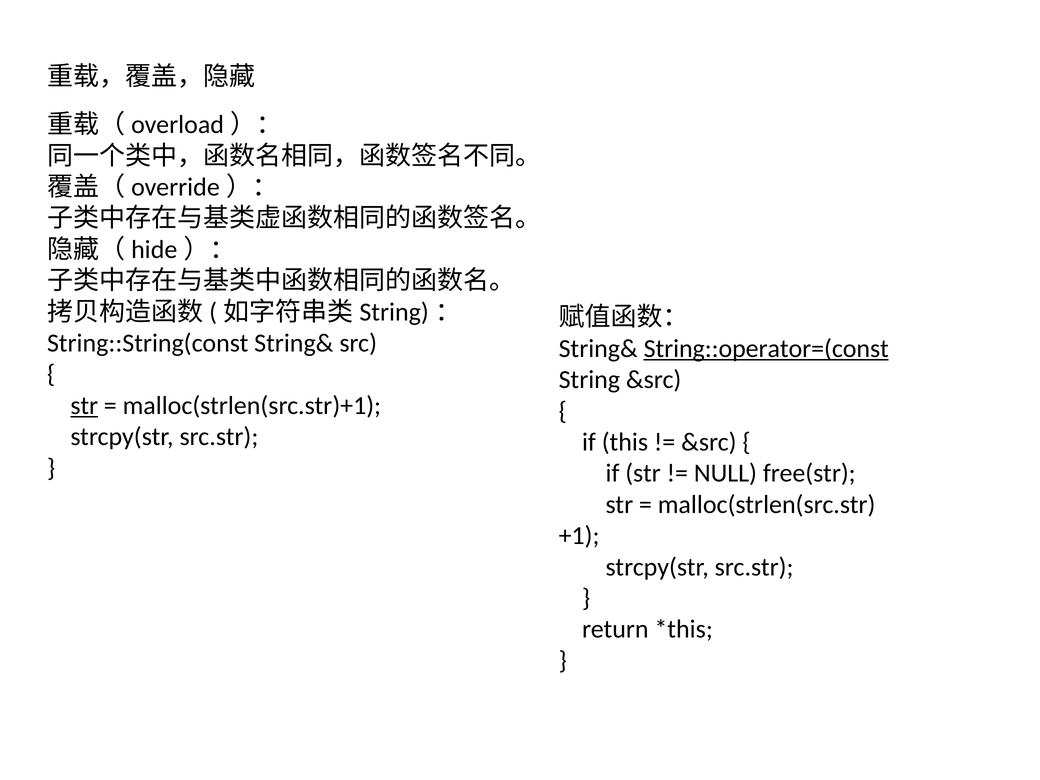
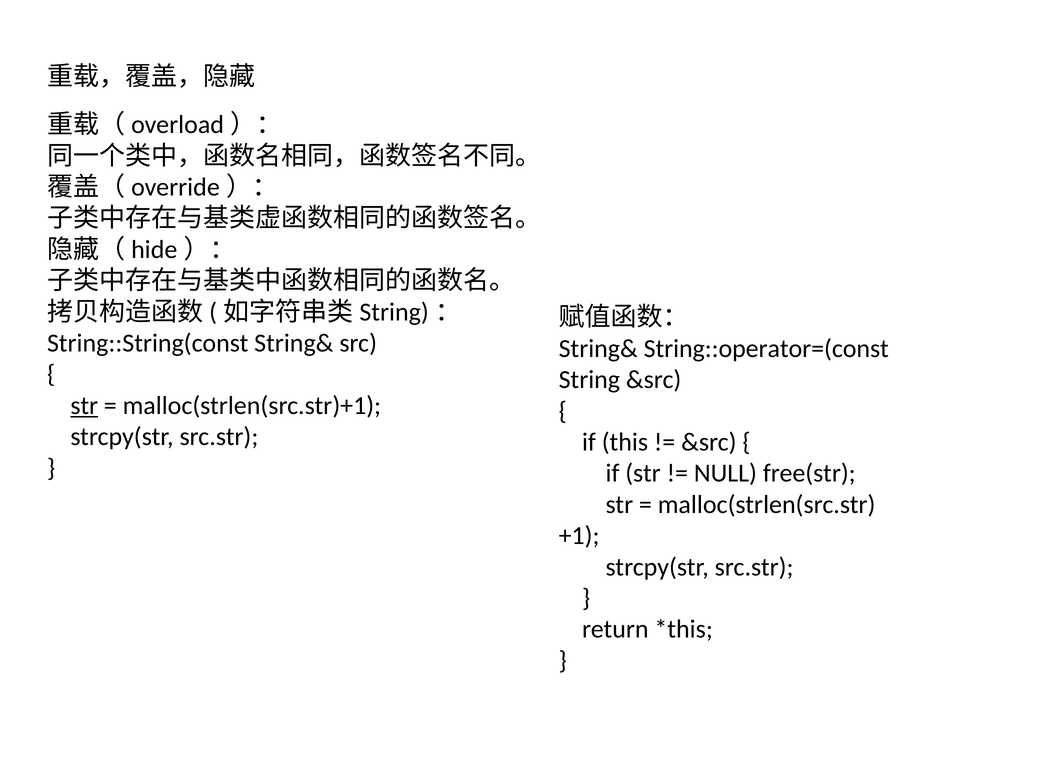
String::operator=(const underline: present -> none
